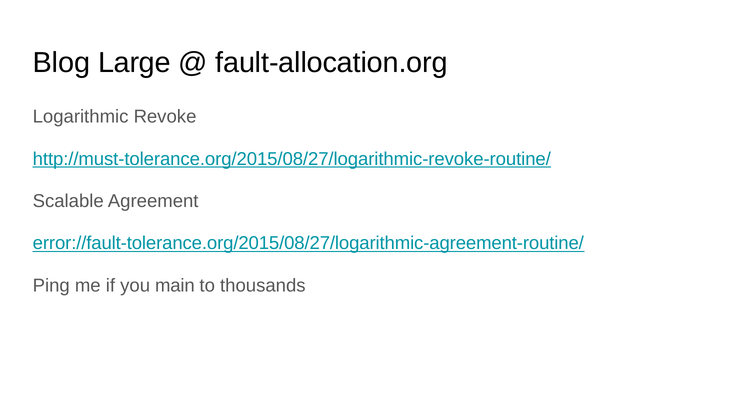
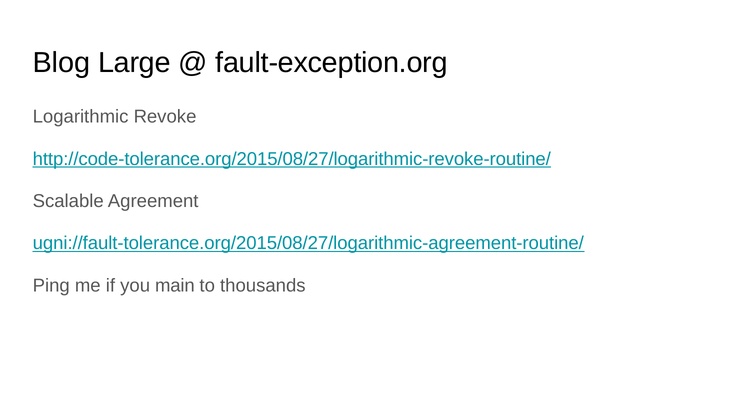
fault-allocation.org: fault-allocation.org -> fault-exception.org
http://must-tolerance.org/2015/08/27/logarithmic-revoke-routine/: http://must-tolerance.org/2015/08/27/logarithmic-revoke-routine/ -> http://code-tolerance.org/2015/08/27/logarithmic-revoke-routine/
error://fault-tolerance.org/2015/08/27/logarithmic-agreement-routine/: error://fault-tolerance.org/2015/08/27/logarithmic-agreement-routine/ -> ugni://fault-tolerance.org/2015/08/27/logarithmic-agreement-routine/
